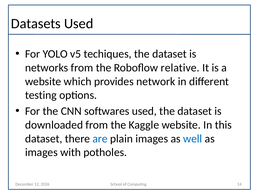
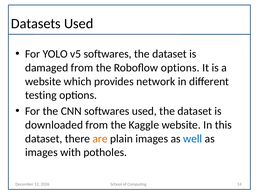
v5 techiques: techiques -> softwares
networks: networks -> damaged
Roboflow relative: relative -> options
are colour: blue -> orange
